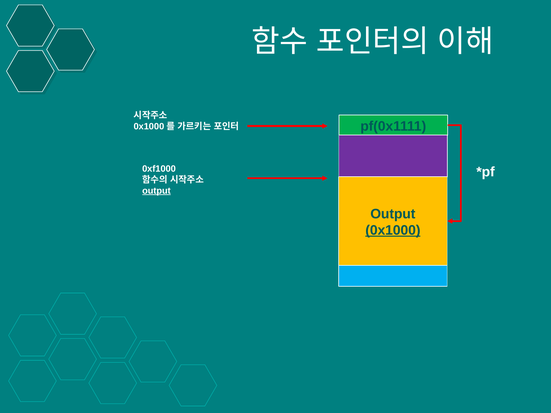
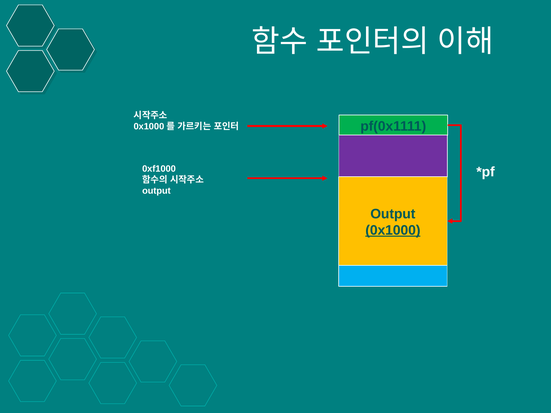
output at (156, 191) underline: present -> none
